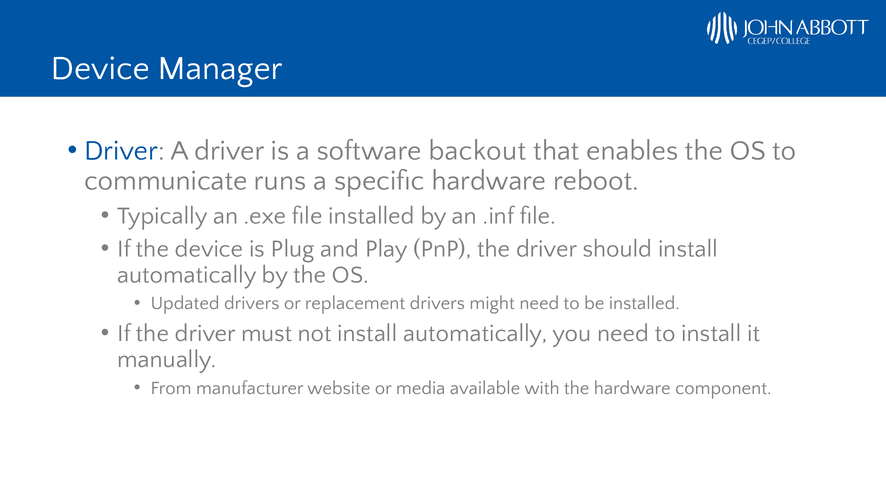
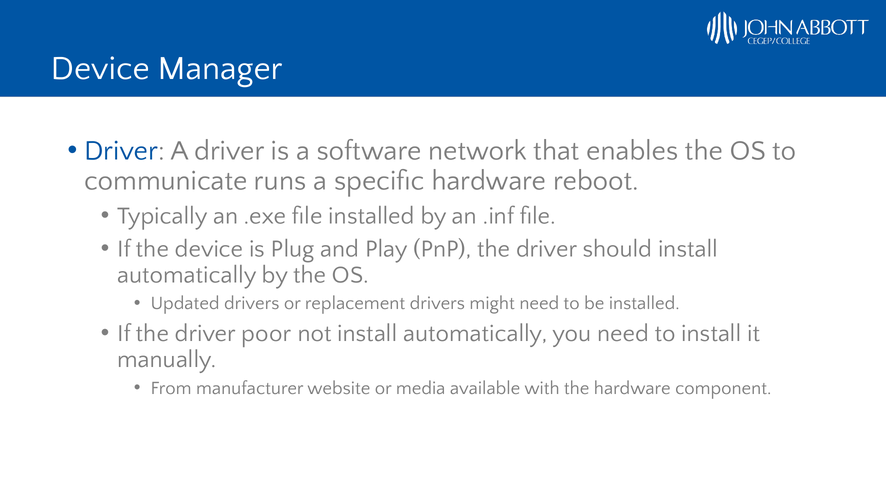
backout: backout -> network
must: must -> poor
